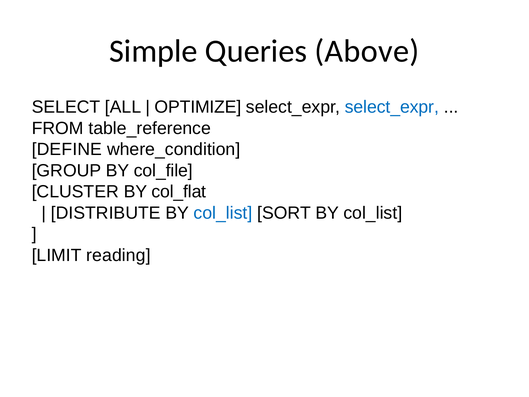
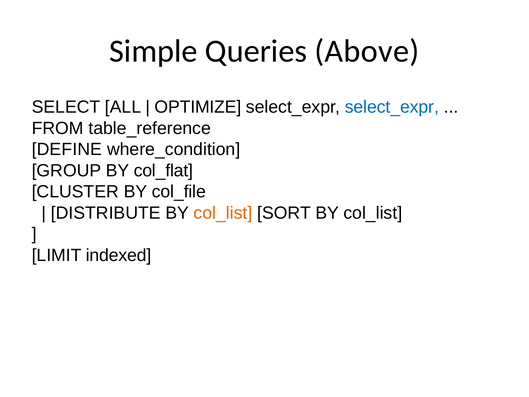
col_file: col_file -> col_flat
col_flat: col_flat -> col_file
col_list at (223, 213) colour: blue -> orange
reading: reading -> indexed
